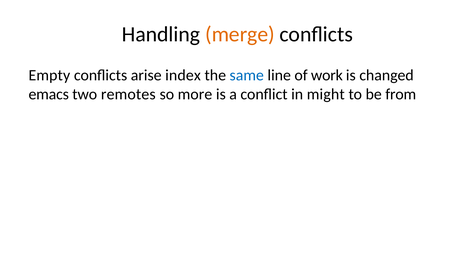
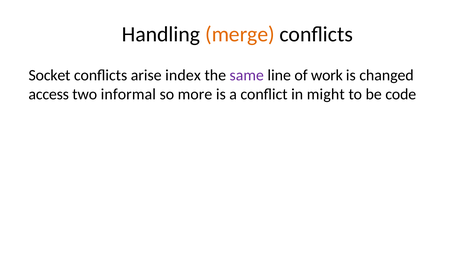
Empty: Empty -> Socket
same colour: blue -> purple
emacs: emacs -> access
remotes: remotes -> informal
from: from -> code
